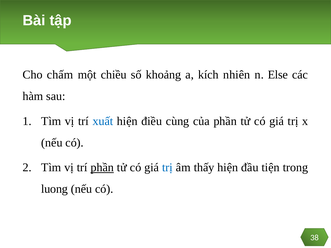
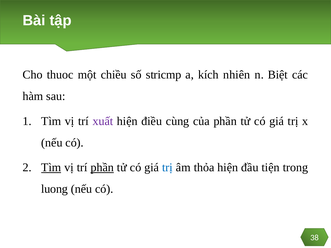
chấm: chấm -> thuoc
khoảng: khoảng -> stricmp
Else: Else -> Biệt
xuất colour: blue -> purple
Tìm at (51, 168) underline: none -> present
thấy: thấy -> thỏa
